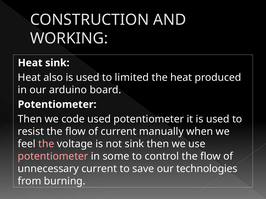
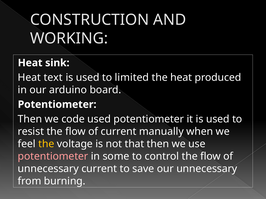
also: also -> text
the at (46, 144) colour: pink -> yellow
not sink: sink -> that
our technologies: technologies -> unnecessary
